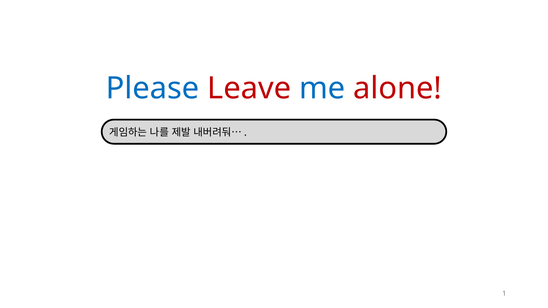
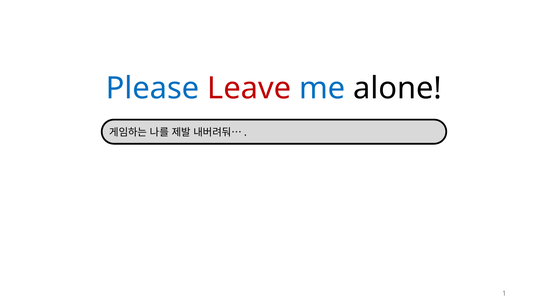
alone colour: red -> black
